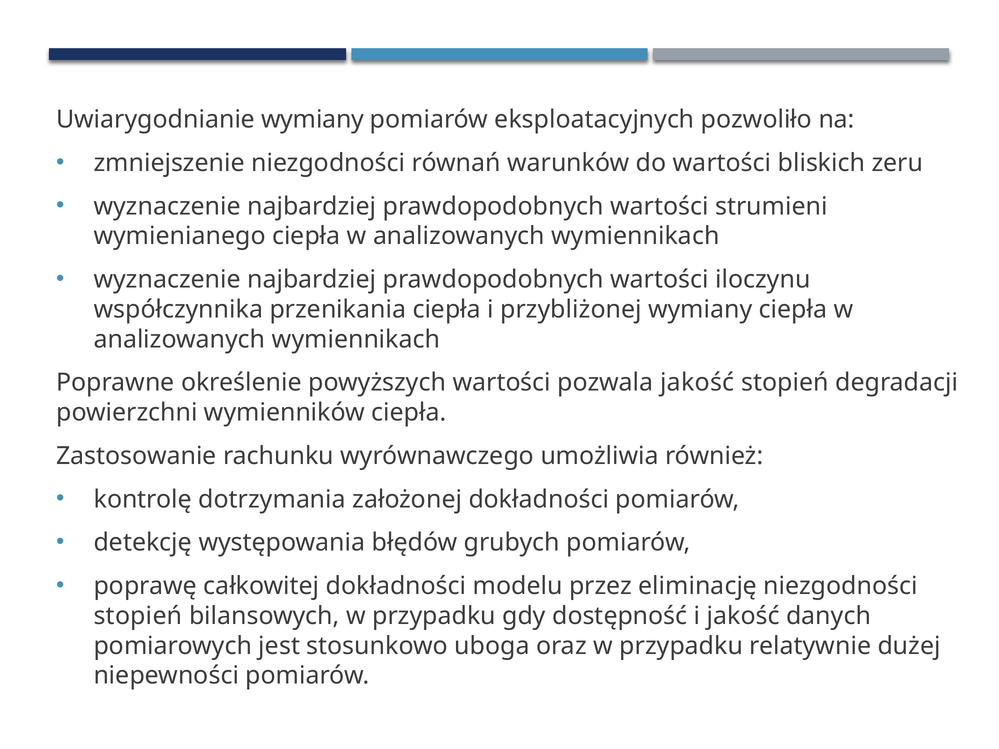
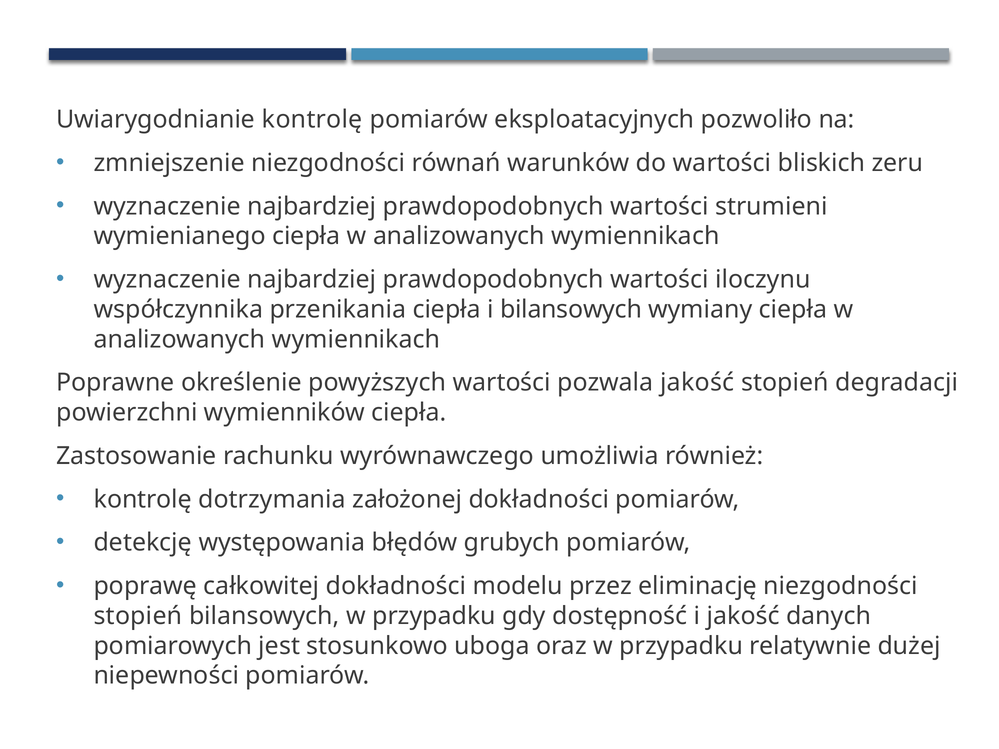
Uwiarygodnianie wymiany: wymiany -> kontrolę
i przybliżonej: przybliżonej -> bilansowych
